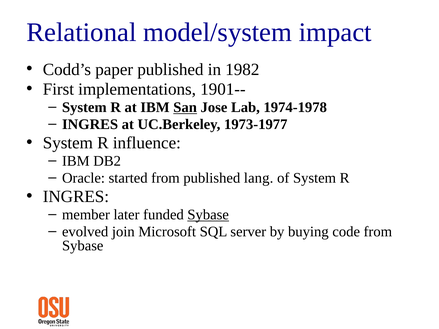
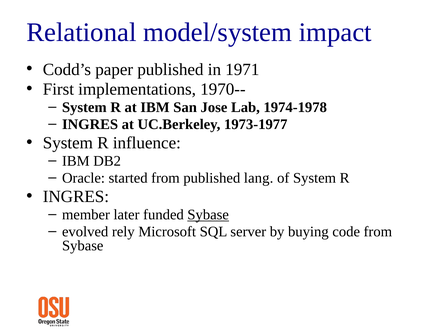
1982: 1982 -> 1971
1901--: 1901-- -> 1970--
San underline: present -> none
join: join -> rely
